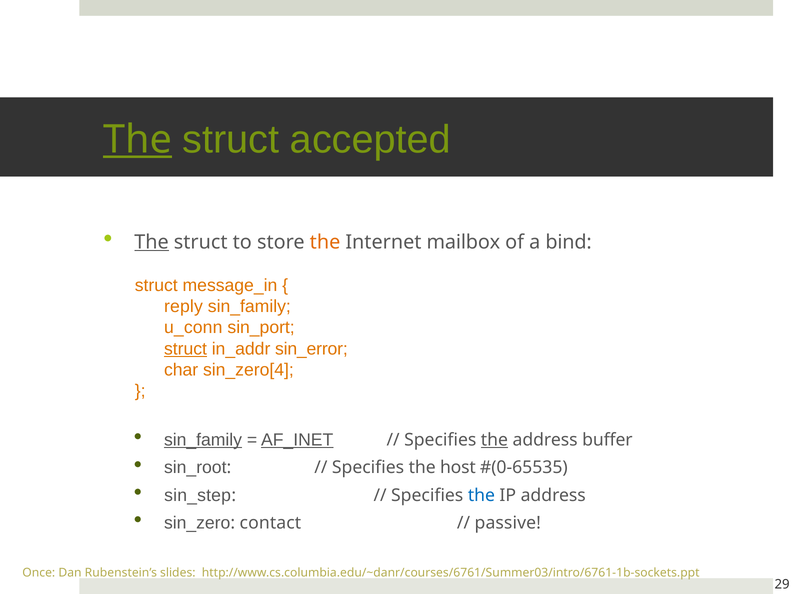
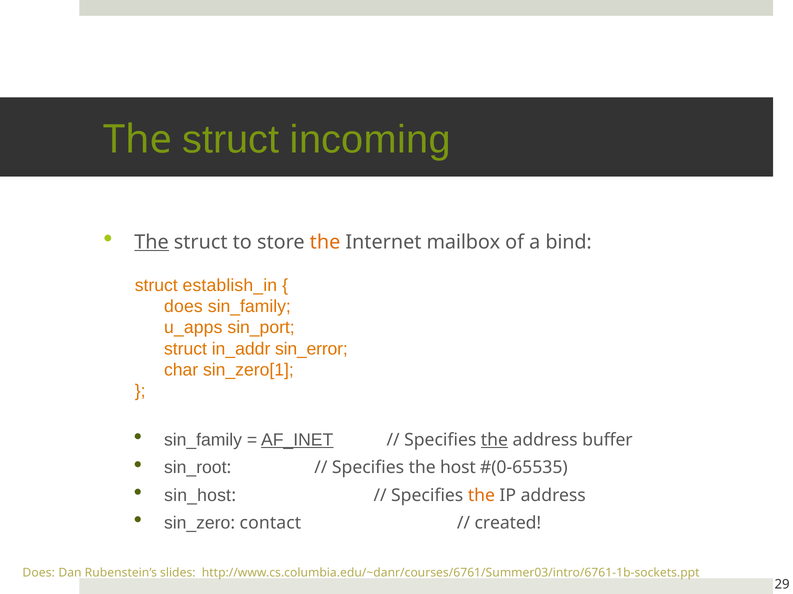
The at (138, 140) underline: present -> none
accepted: accepted -> incoming
message_in: message_in -> establish_in
reply at (183, 307): reply -> does
u_conn: u_conn -> u_apps
struct at (186, 349) underline: present -> none
sin_zero[4: sin_zero[4 -> sin_zero[1
sin_family at (203, 440) underline: present -> none
sin_step: sin_step -> sin_host
the at (481, 496) colour: blue -> orange
passive: passive -> created
Once at (39, 574): Once -> Does
